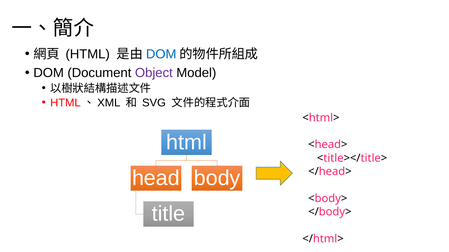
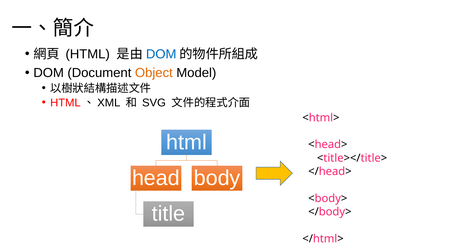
Object colour: purple -> orange
